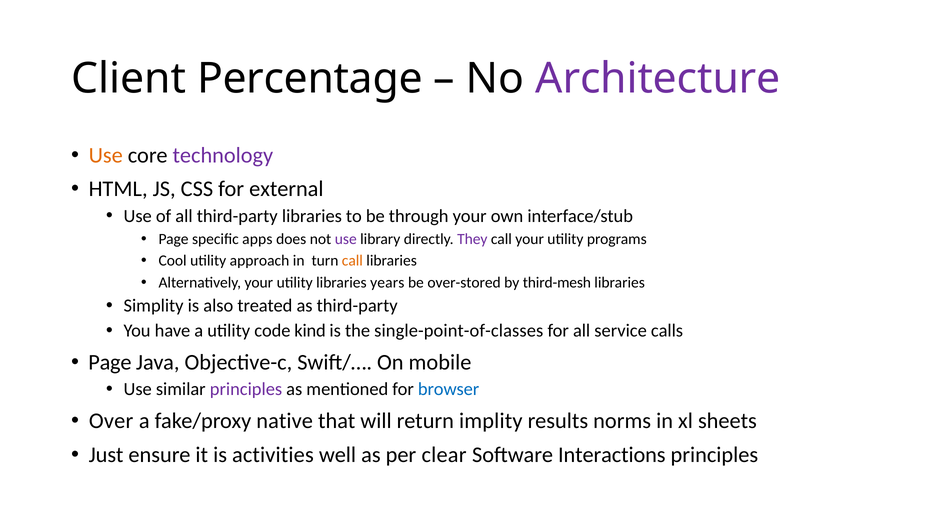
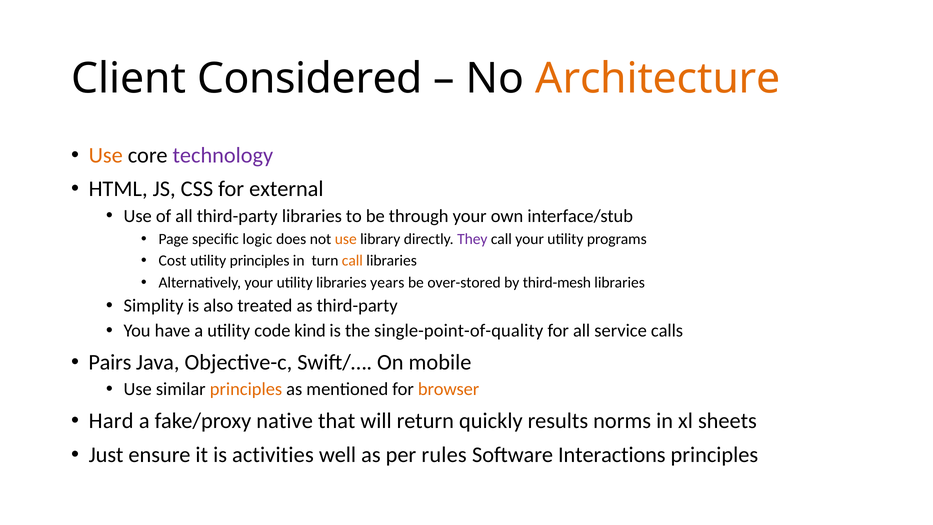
Percentage: Percentage -> Considered
Architecture colour: purple -> orange
apps: apps -> logic
use at (346, 239) colour: purple -> orange
Cool: Cool -> Cost
utility approach: approach -> principles
single-point-of-classes: single-point-of-classes -> single-point-of-quality
Page at (110, 362): Page -> Pairs
principles at (246, 389) colour: purple -> orange
browser colour: blue -> orange
Over: Over -> Hard
implity: implity -> quickly
clear: clear -> rules
